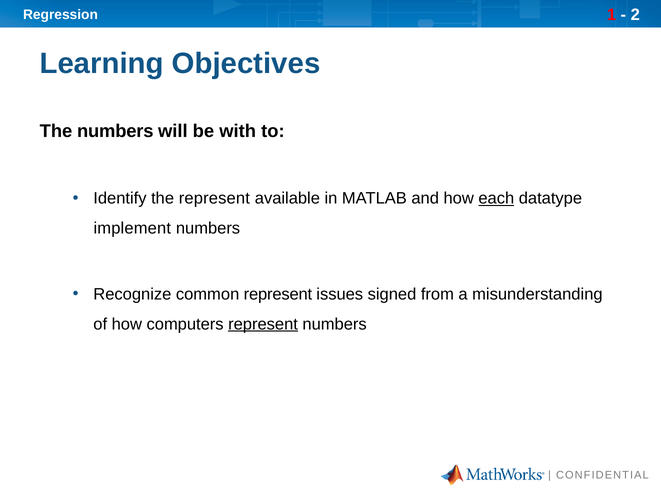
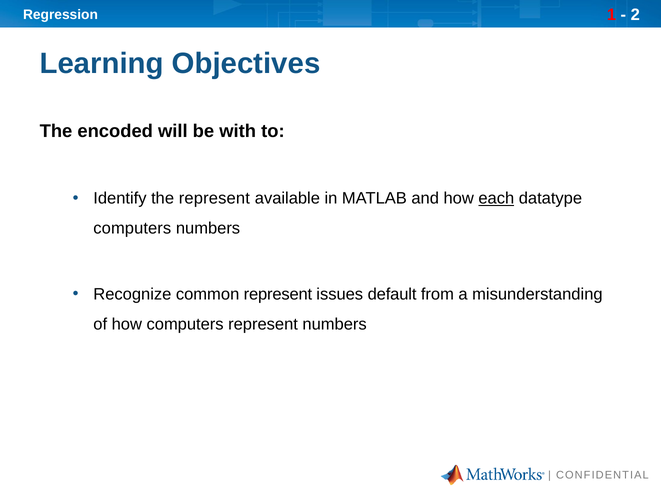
The numbers: numbers -> encoded
implement at (132, 228): implement -> computers
signed: signed -> default
represent at (263, 324) underline: present -> none
